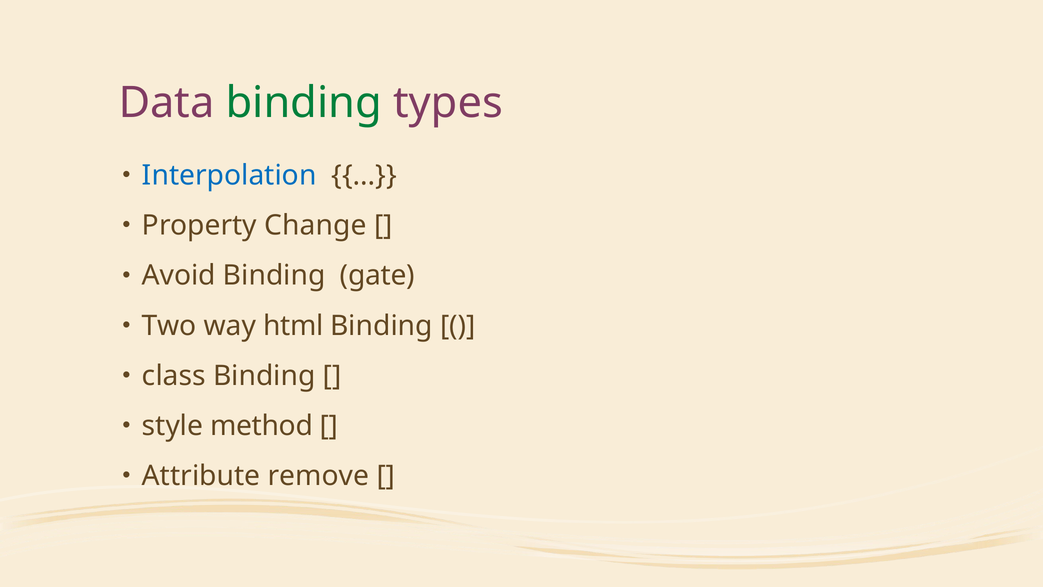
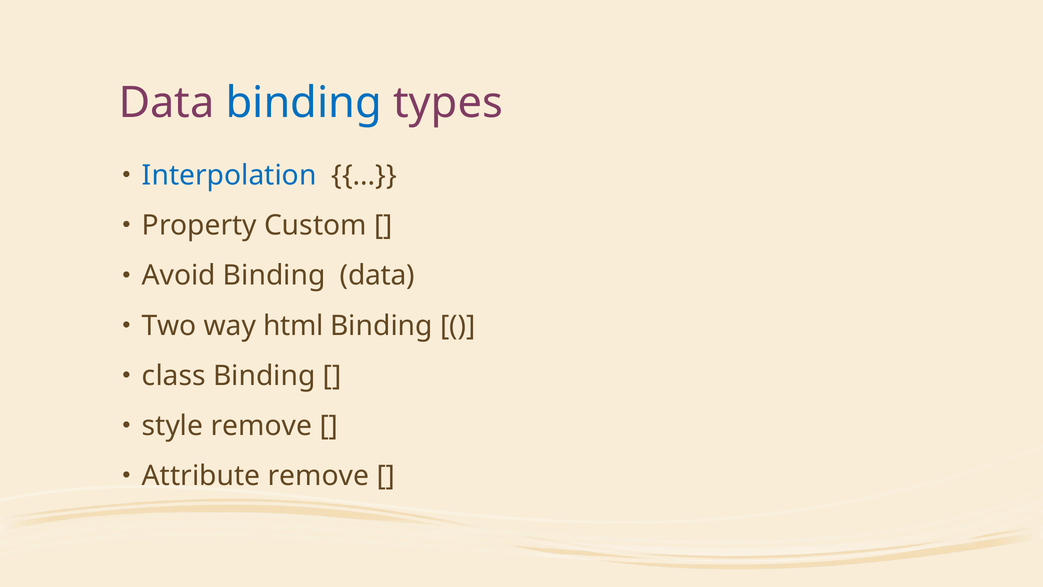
binding at (304, 103) colour: green -> blue
Change: Change -> Custom
Binding gate: gate -> data
style method: method -> remove
